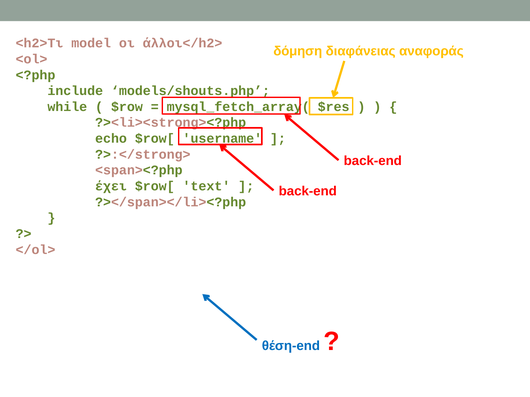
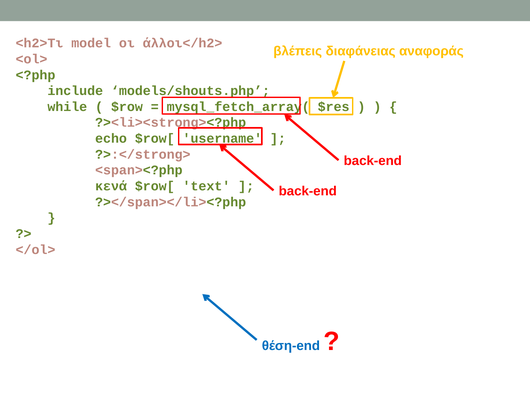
δόμηση: δόμηση -> βλέπεις
έχει: έχει -> κενά
